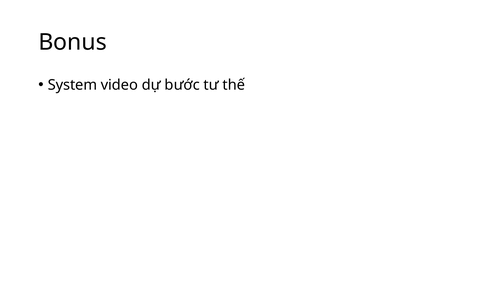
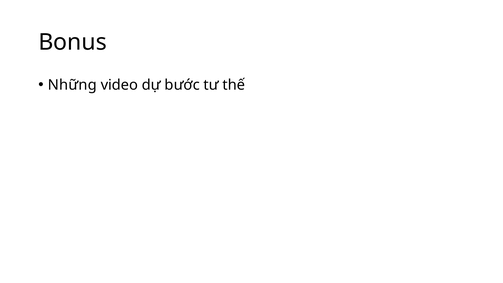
System: System -> Những
